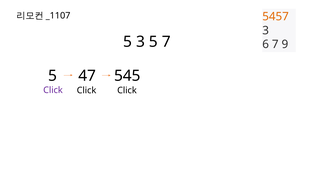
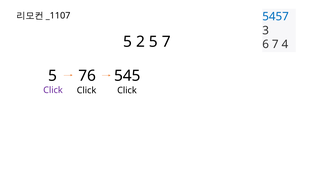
5457 colour: orange -> blue
5 3: 3 -> 2
9: 9 -> 4
47: 47 -> 76
